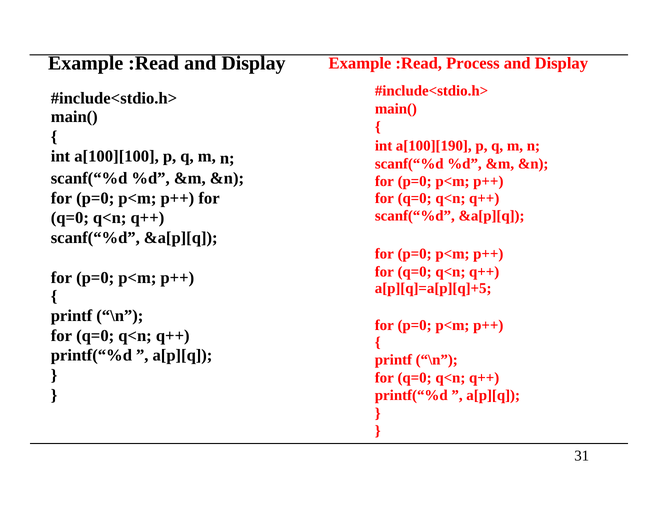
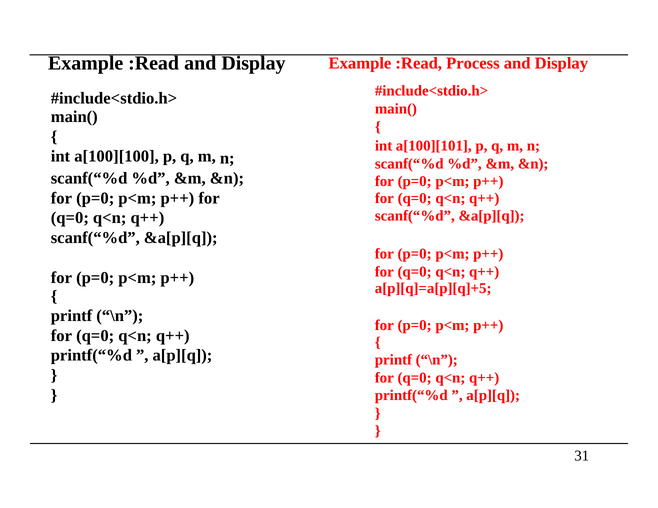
a[100][190: a[100][190 -> a[100][101
